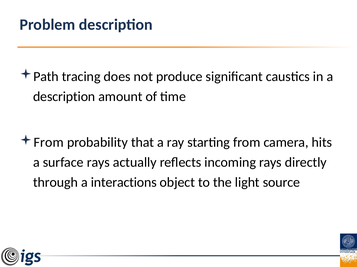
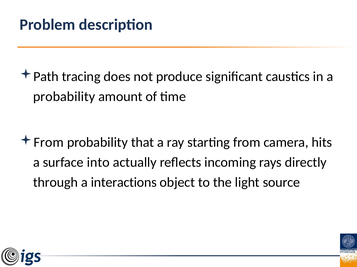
description at (64, 97): description -> probability
surface rays: rays -> into
